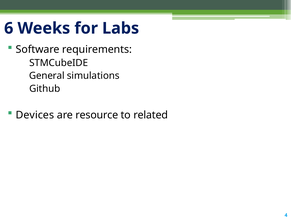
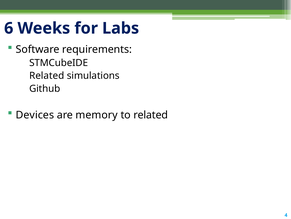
General at (47, 75): General -> Related
resource: resource -> memory
